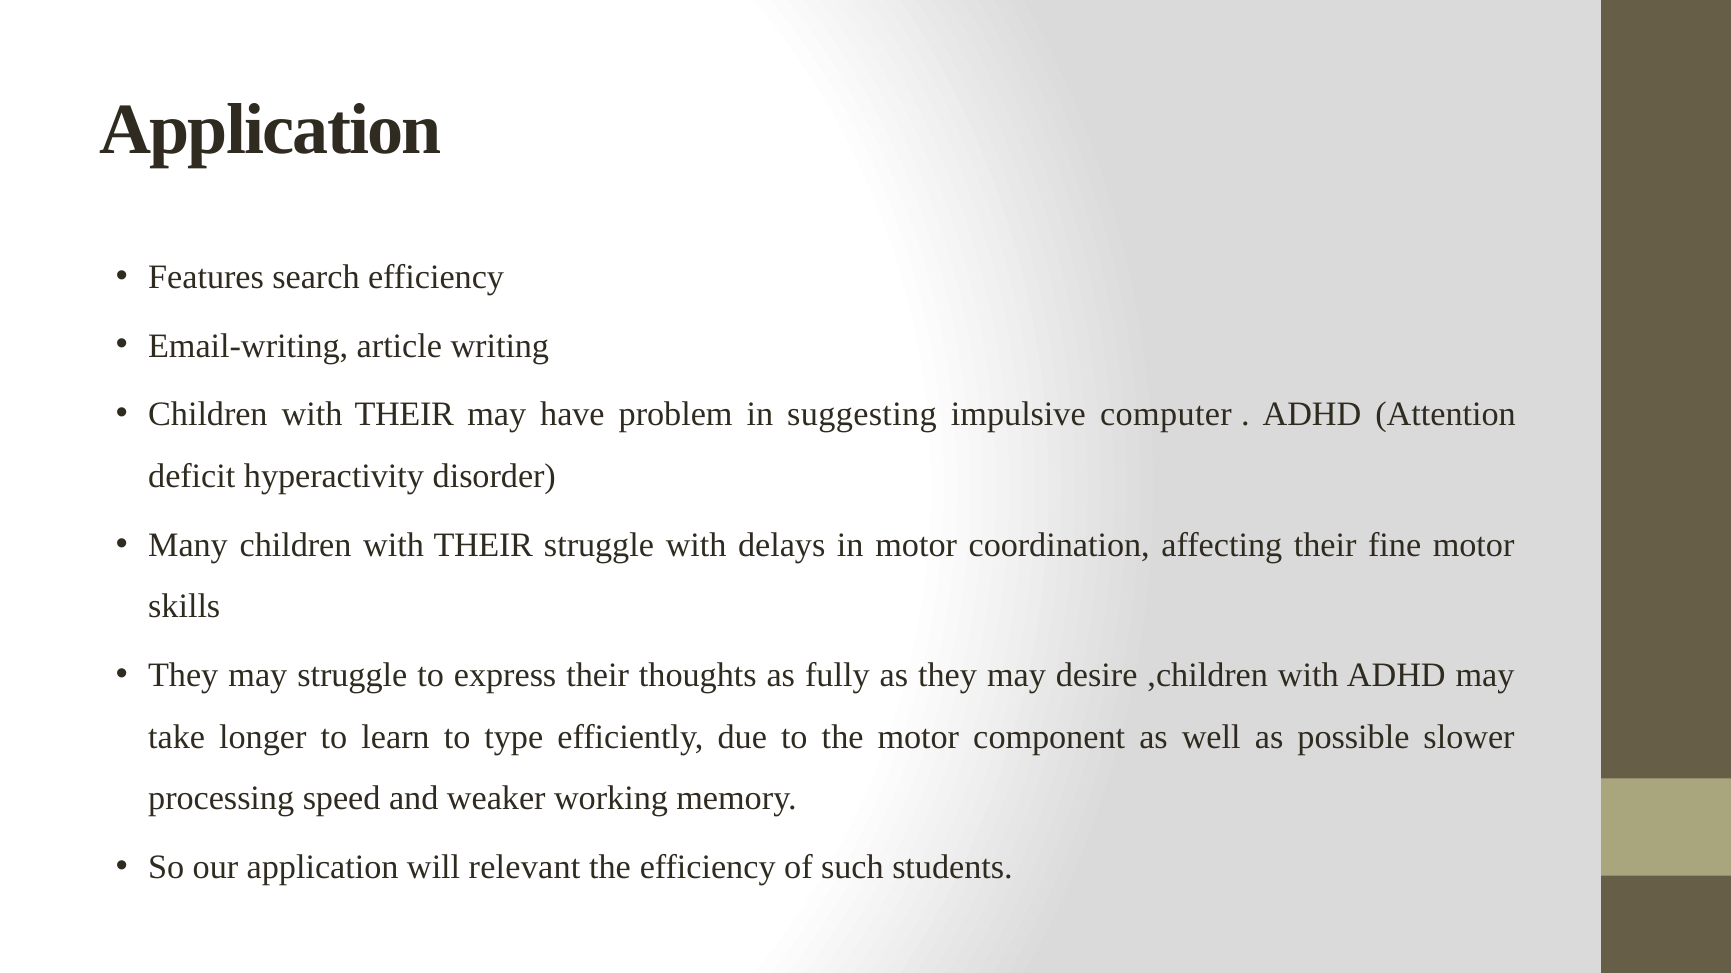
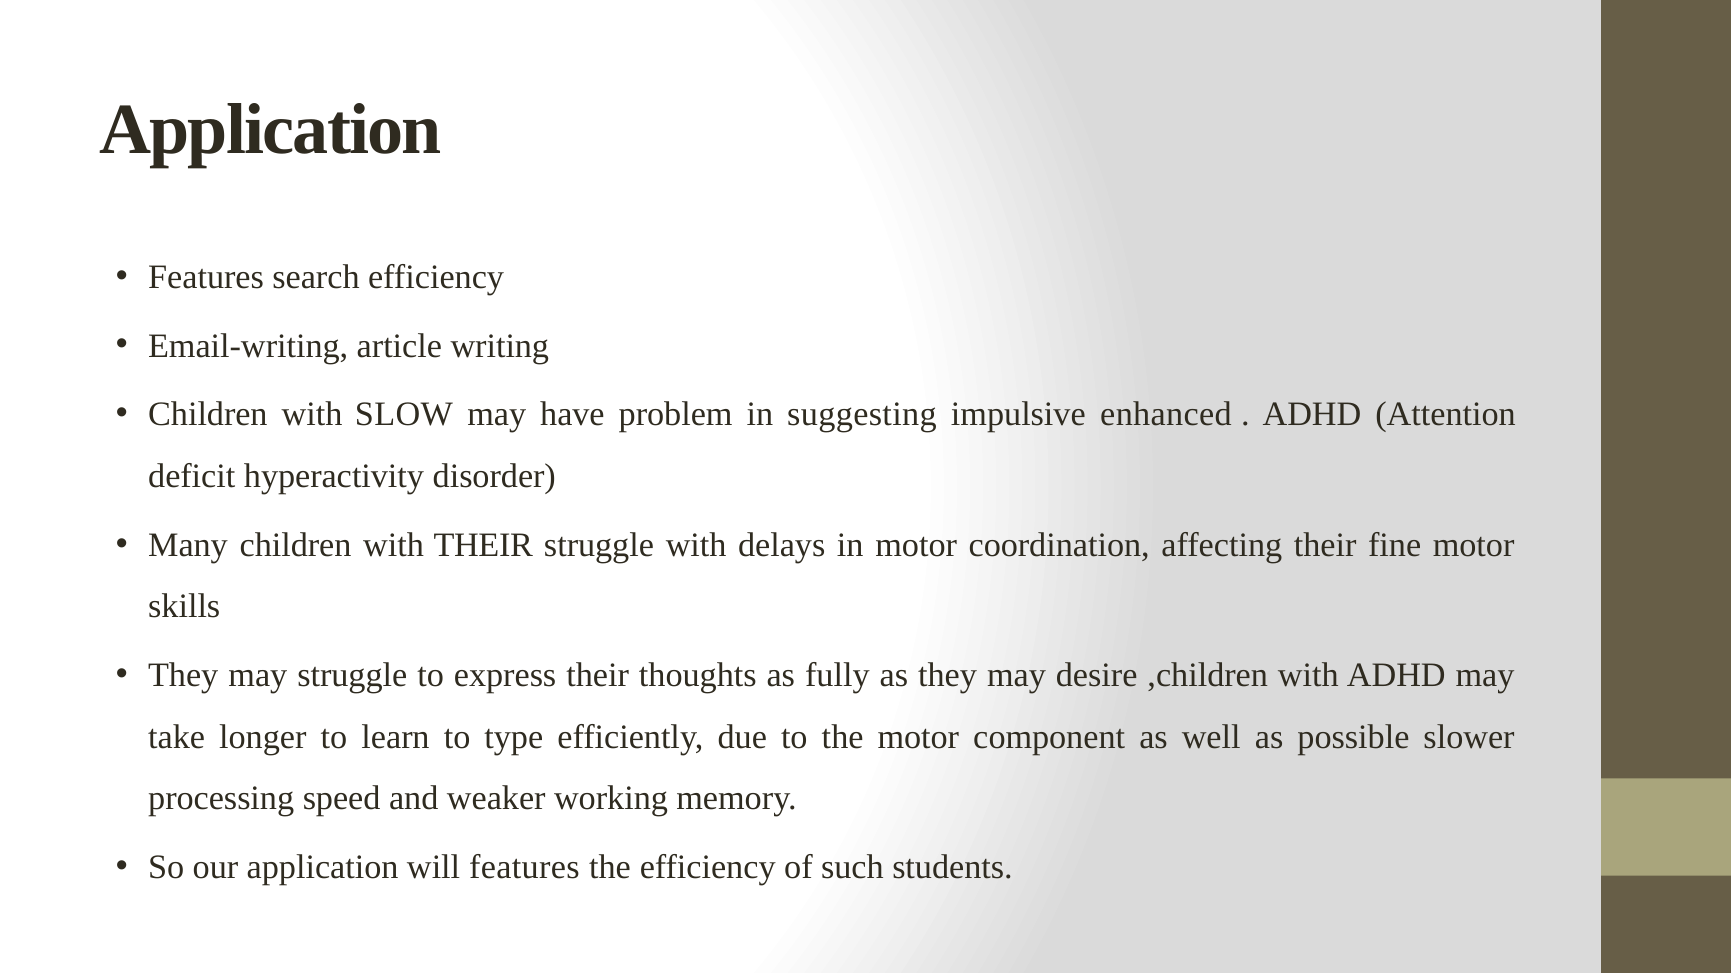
THEIR at (404, 415): THEIR -> SLOW
computer: computer -> enhanced
will relevant: relevant -> features
